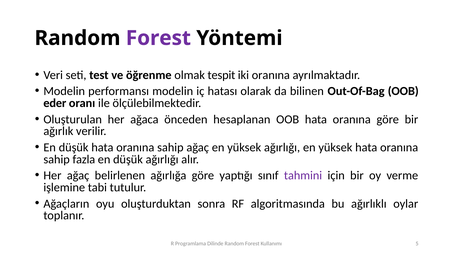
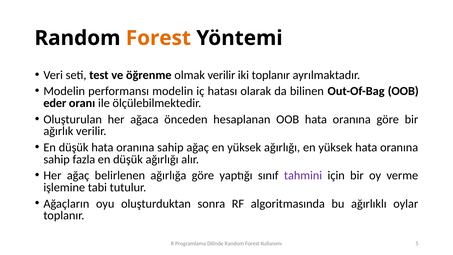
Forest at (158, 38) colour: purple -> orange
olmak tespit: tespit -> verilir
iki oranına: oranına -> toplanır
